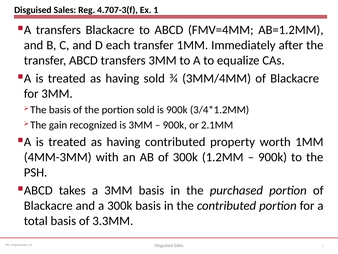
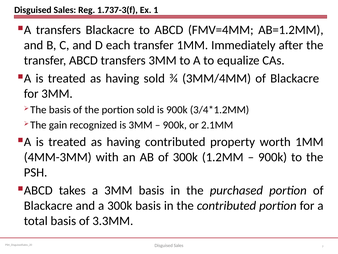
4.707-3(f: 4.707-3(f -> 1.737-3(f
